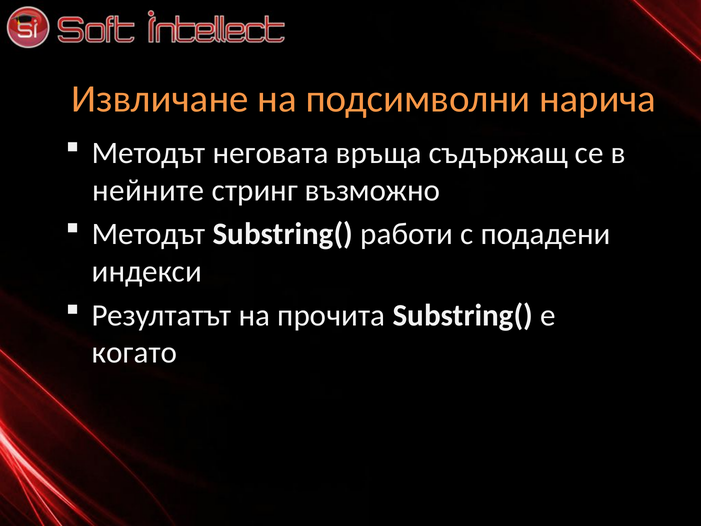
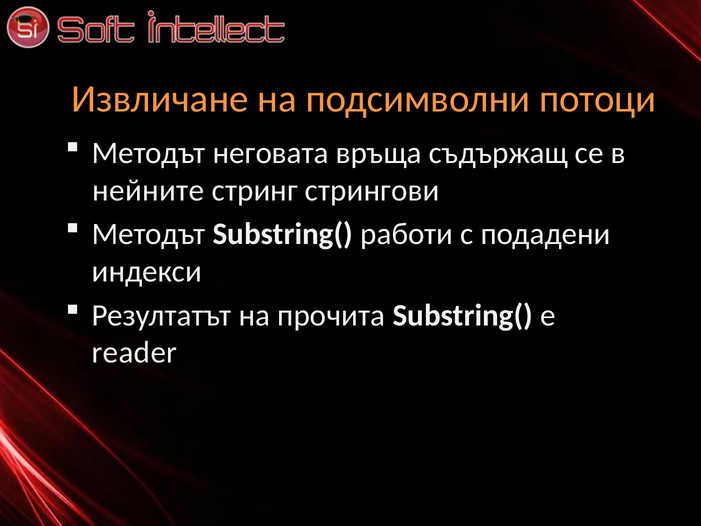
нарича: нарича -> потоци
възможно: възможно -> стрингови
когато: когато -> reader
